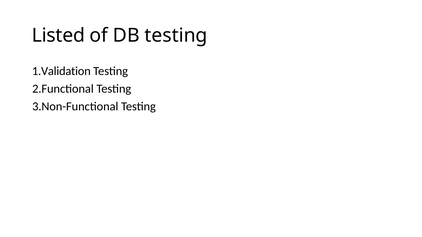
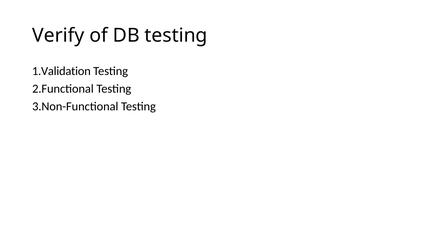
Listed: Listed -> Verify
